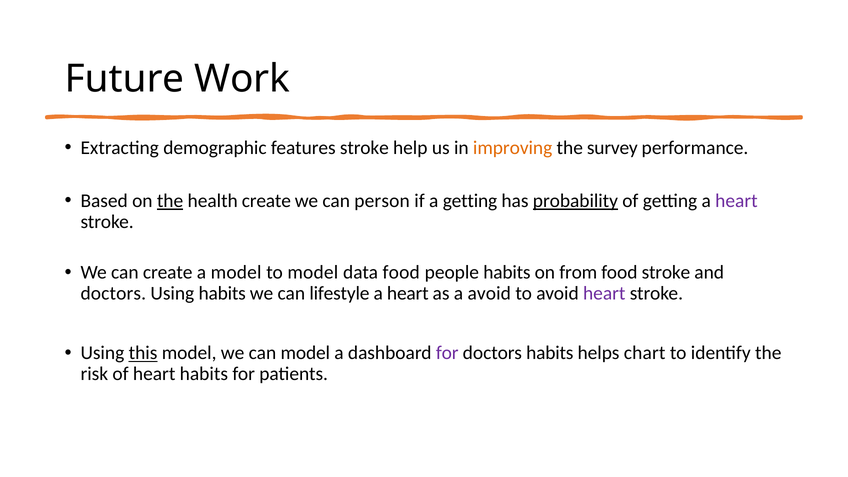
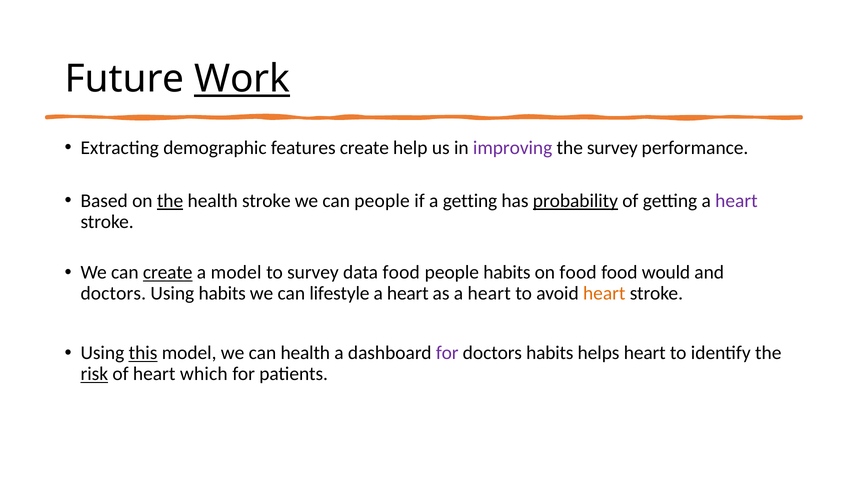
Work underline: none -> present
features stroke: stroke -> create
improving colour: orange -> purple
health create: create -> stroke
can person: person -> people
create at (168, 273) underline: none -> present
to model: model -> survey
on from: from -> food
food stroke: stroke -> would
as a avoid: avoid -> heart
heart at (604, 293) colour: purple -> orange
can model: model -> health
helps chart: chart -> heart
risk underline: none -> present
heart habits: habits -> which
